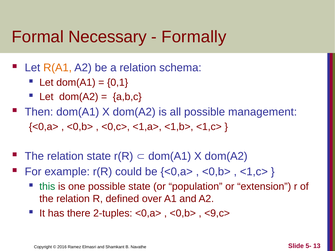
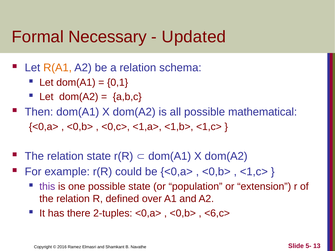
Formally: Formally -> Updated
management: management -> mathematical
this colour: green -> purple
<9,c>: <9,c> -> <6,c>
